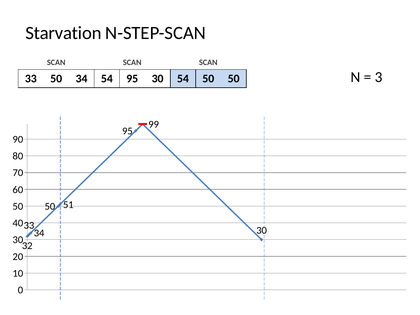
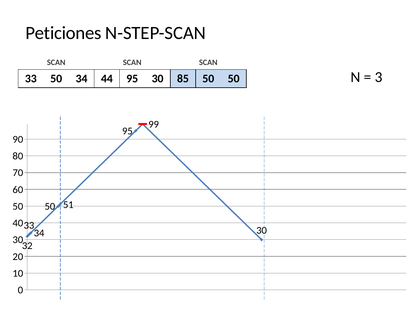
Starvation: Starvation -> Peticiones
34 54: 54 -> 44
30 54: 54 -> 85
